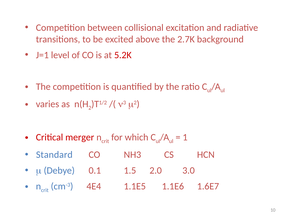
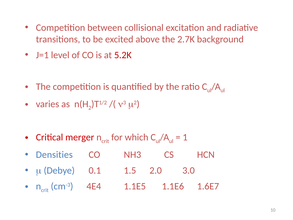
Standard: Standard -> Densities
